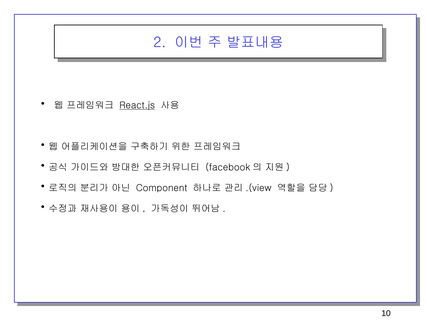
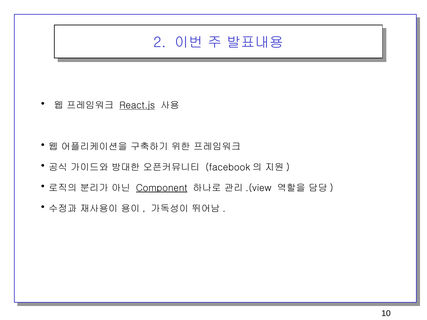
Component underline: none -> present
